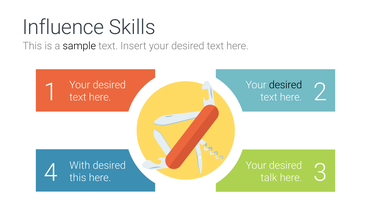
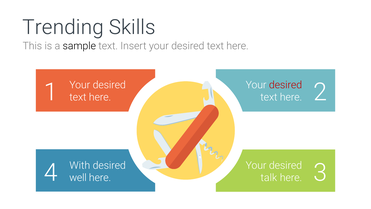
Influence: Influence -> Trending
desired at (286, 85) colour: black -> red
this at (78, 178): this -> well
